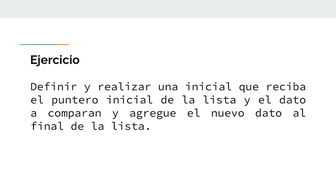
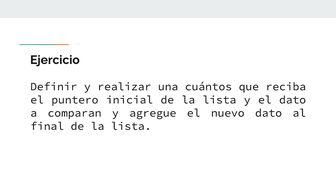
una inicial: inicial -> cuántos
